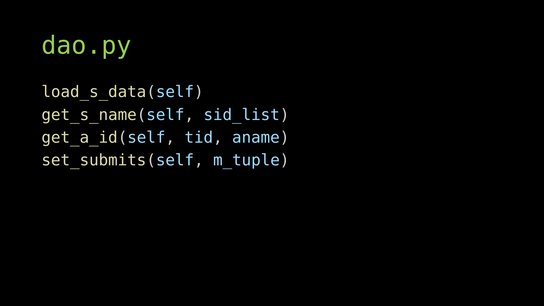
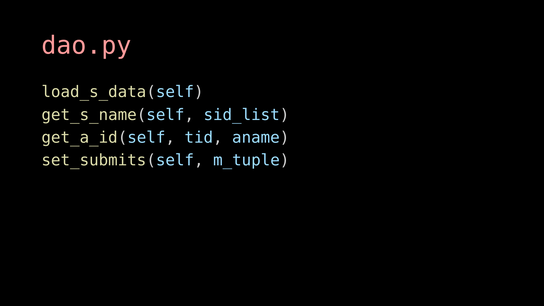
dao.py colour: light green -> pink
